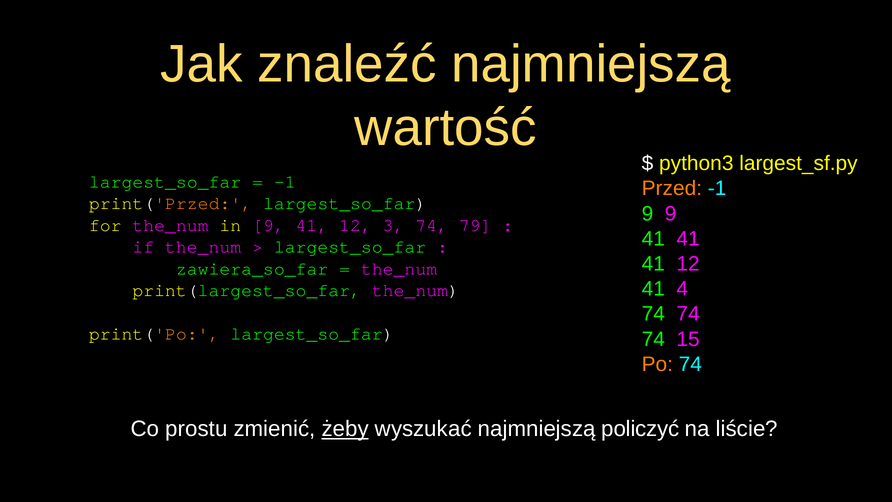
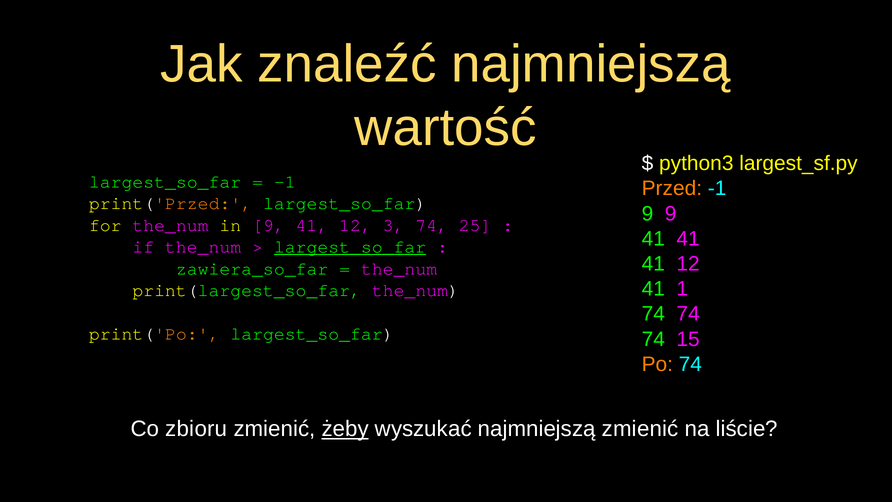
79: 79 -> 25
largest_so_far at (350, 247) underline: none -> present
4: 4 -> 1
prostu: prostu -> zbioru
najmniejszą policzyć: policzyć -> zmienić
